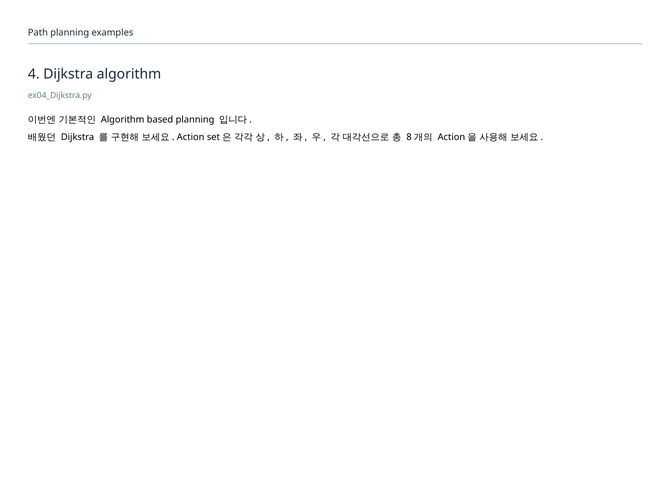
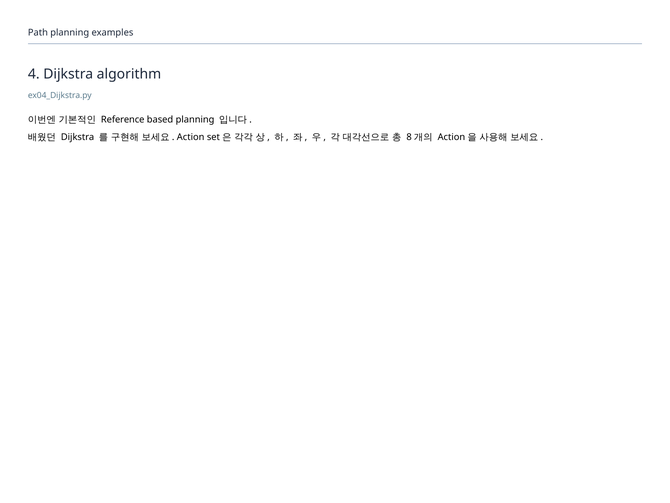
Algorithm at (123, 120): Algorithm -> Reference
